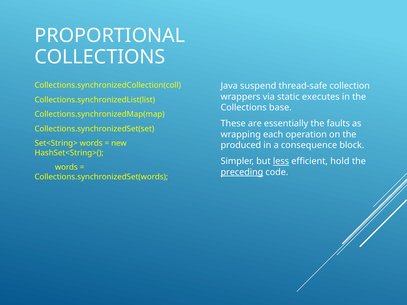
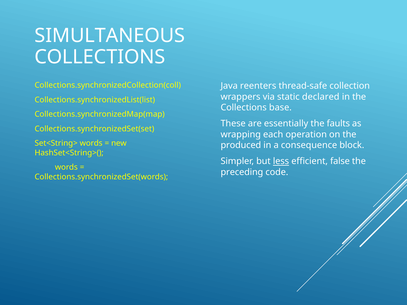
PROPORTIONAL: PROPORTIONAL -> SIMULTANEOUS
suspend: suspend -> reenters
executes: executes -> declared
hold: hold -> false
preceding underline: present -> none
